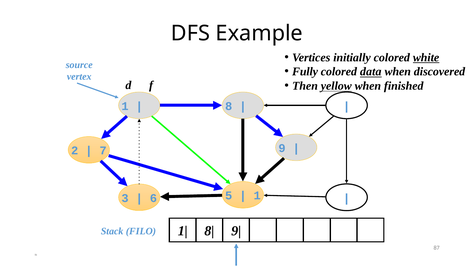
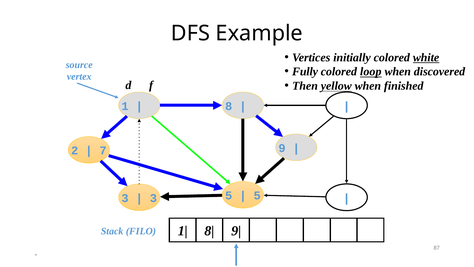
data: data -> loop
1 at (257, 195): 1 -> 5
6 at (153, 198): 6 -> 3
